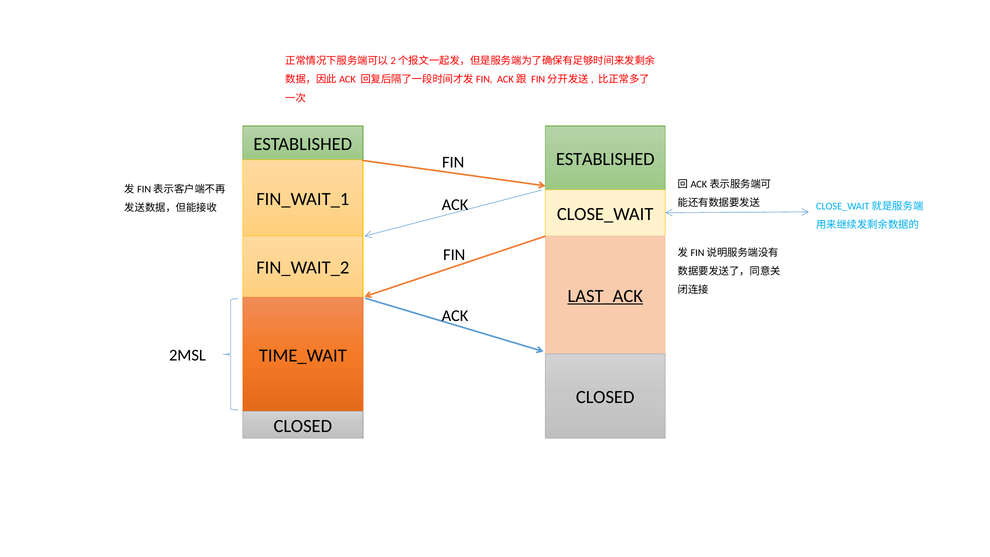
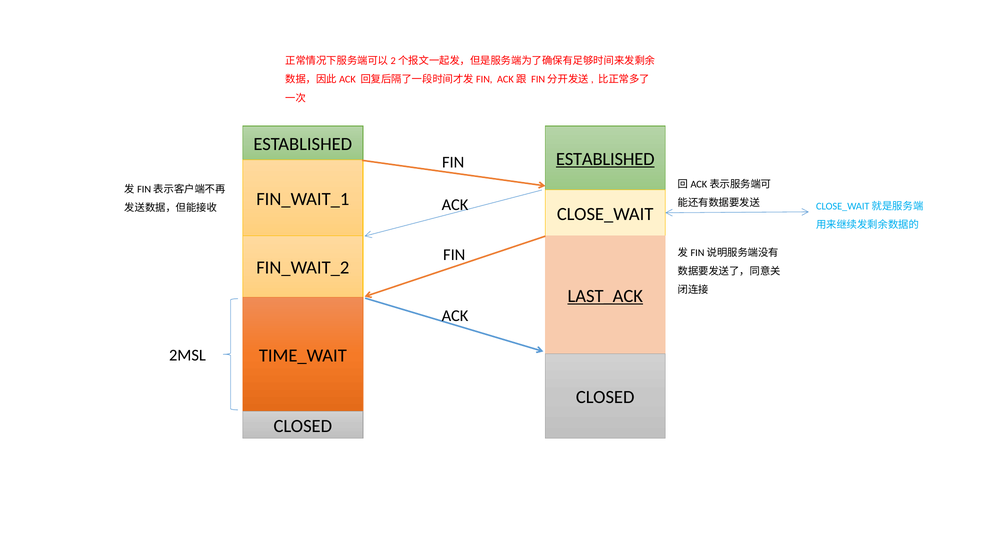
ESTABLISHED at (605, 159) underline: none -> present
